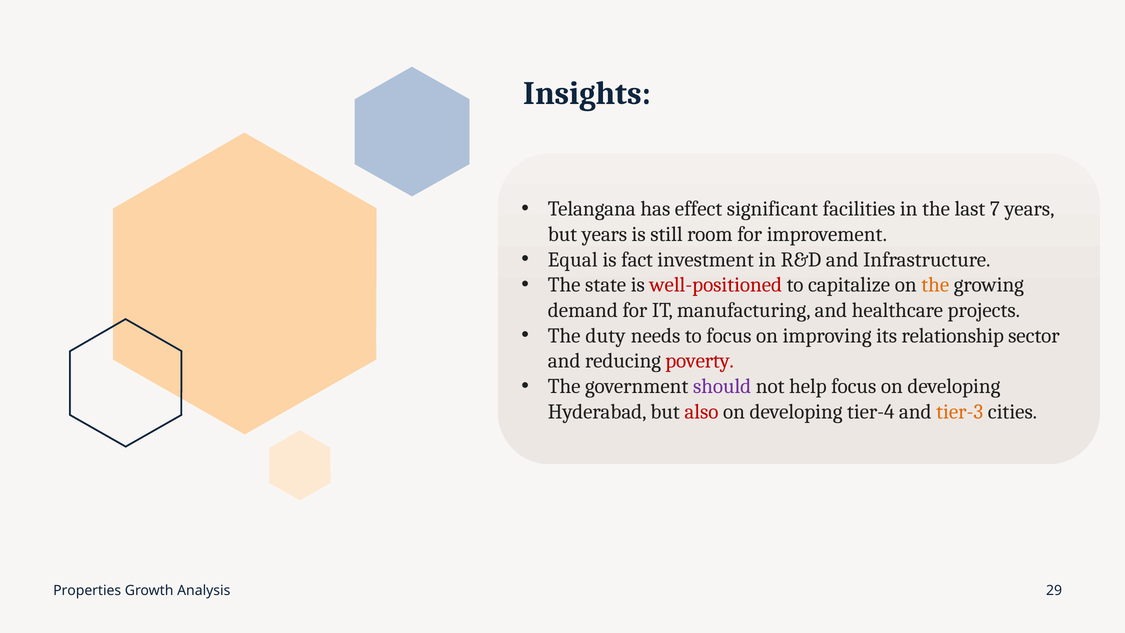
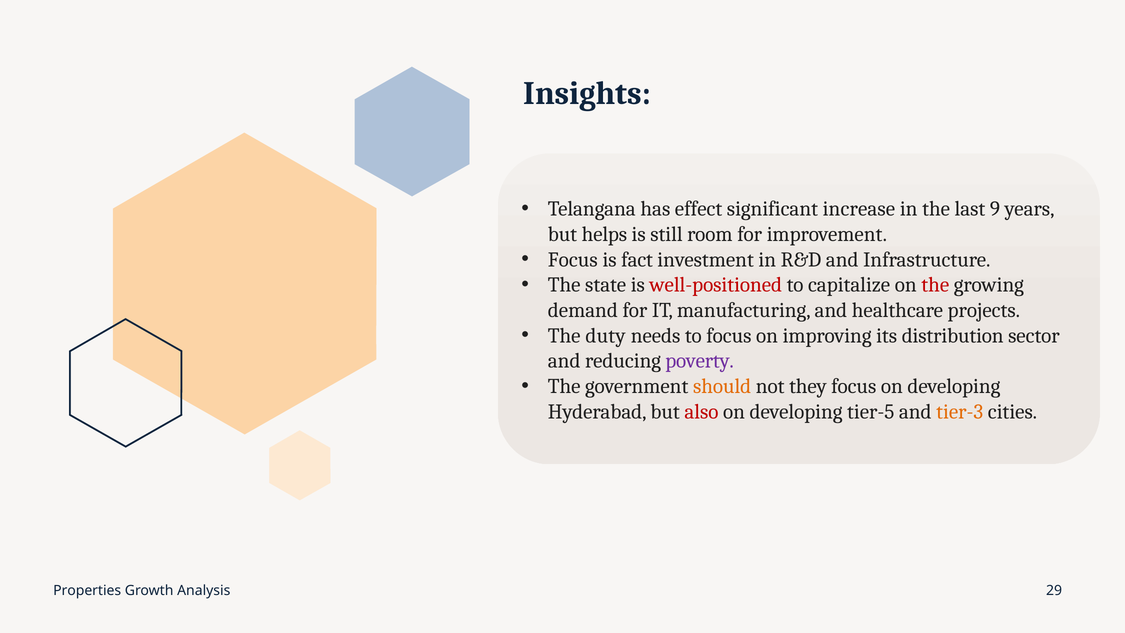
facilities: facilities -> increase
7: 7 -> 9
but years: years -> helps
Equal at (573, 260): Equal -> Focus
the at (935, 285) colour: orange -> red
relationship: relationship -> distribution
poverty colour: red -> purple
should colour: purple -> orange
help: help -> they
tier-4: tier-4 -> tier-5
